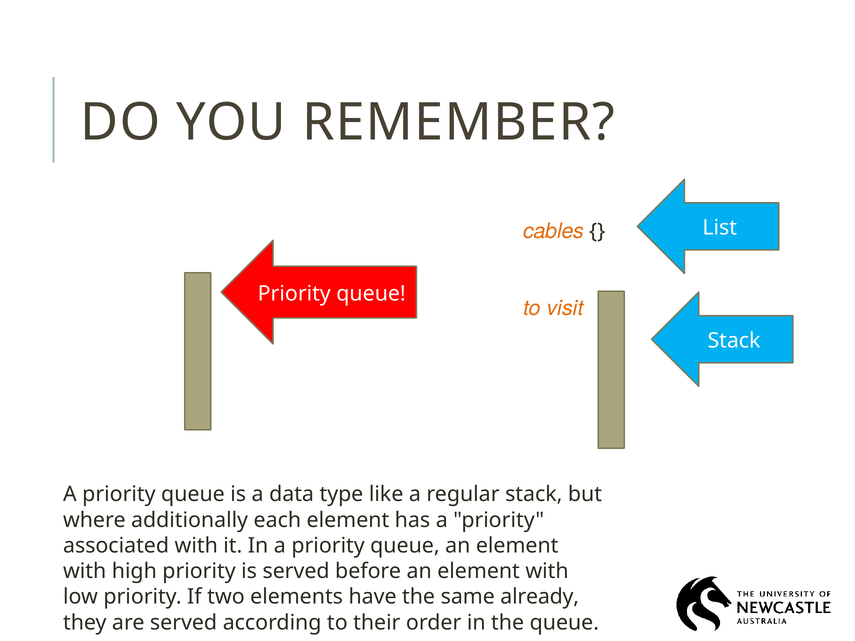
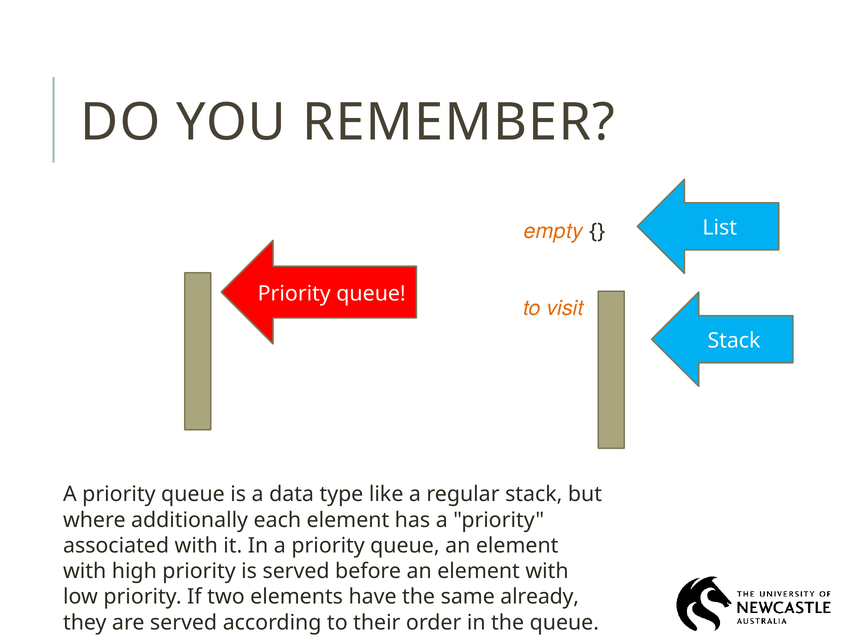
cables: cables -> empty
